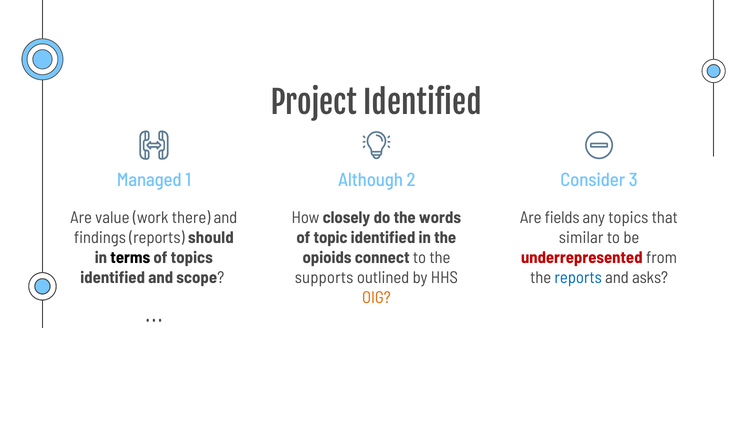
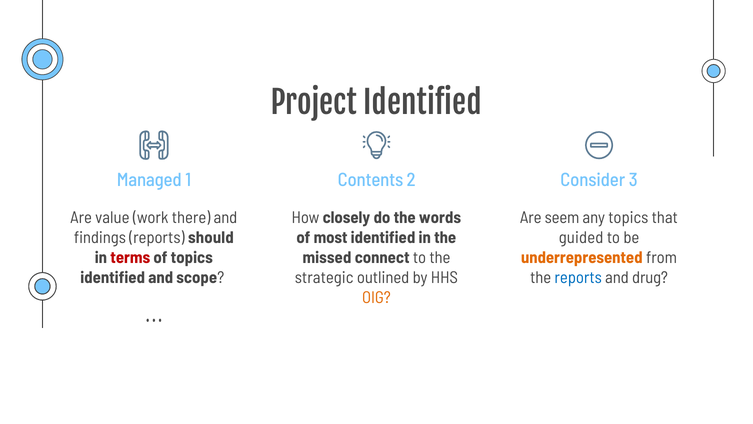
Although: Although -> Contents
fields: fields -> seem
topic: topic -> most
similar: similar -> guided
terms colour: black -> red
opioids: opioids -> missed
underrepresented colour: red -> orange
supports: supports -> strategic
asks: asks -> drug
